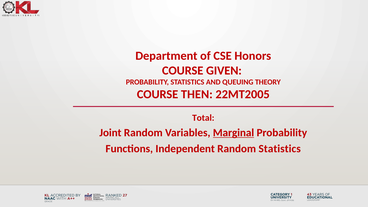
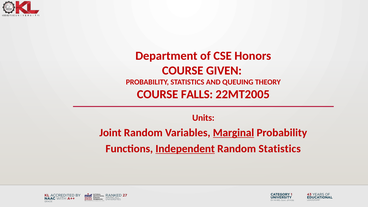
THEN: THEN -> FALLS
Total: Total -> Units
Independent underline: none -> present
